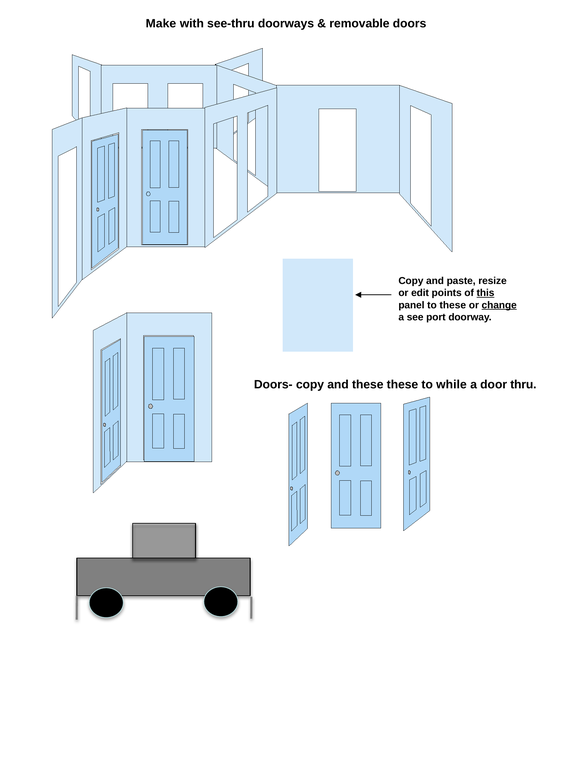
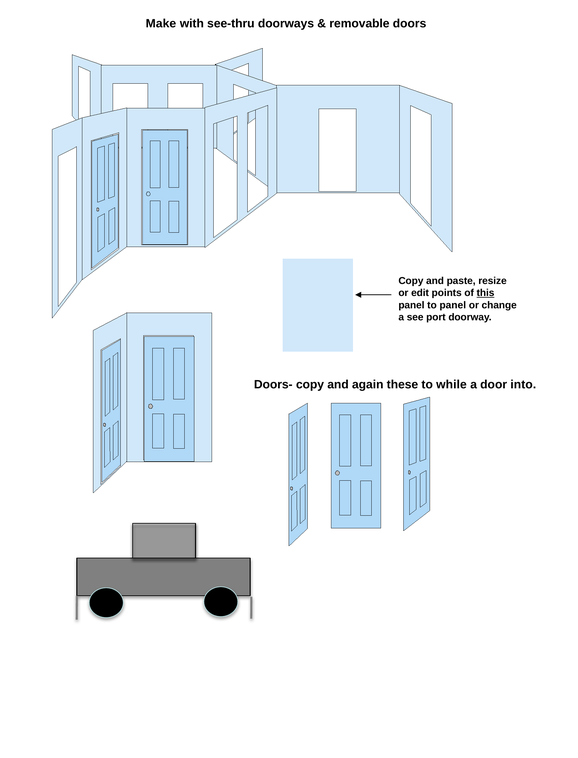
to these: these -> panel
change underline: present -> none
and these: these -> again
thru: thru -> into
